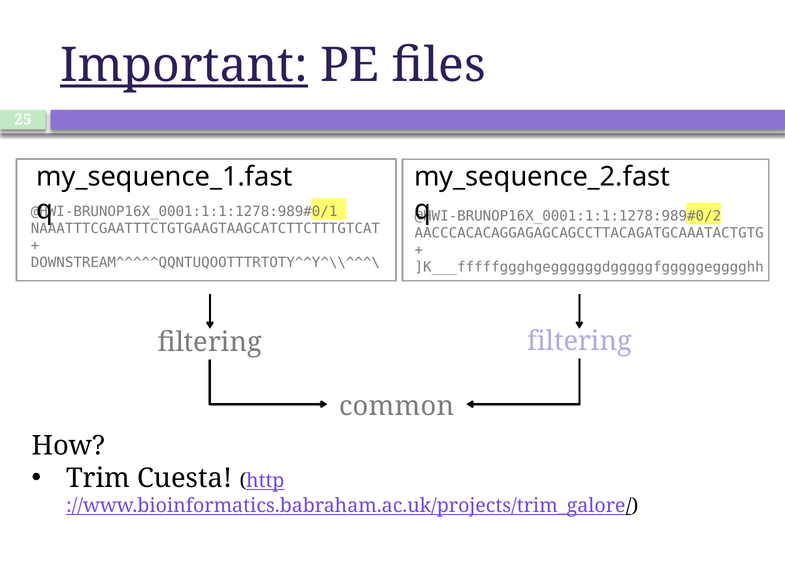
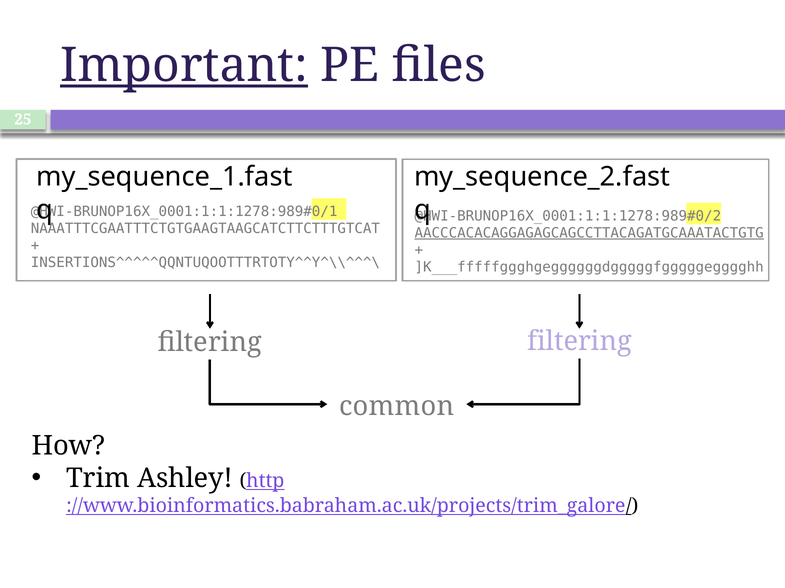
AACCCACACAGGAGAGCAGCCTTACAGATGCAAATACTGTG underline: none -> present
DOWNSTREAM^^^^^QQNTUQOOTTTRTOTY^^Y^\\^^^\: DOWNSTREAM^^^^^QQNTUQOOTTTRTOTY^^Y^\\^^^\ -> INSERTIONS^^^^^QQNTUQOOTTTRTOTY^^Y^\\^^^\
Cuesta: Cuesta -> Ashley
